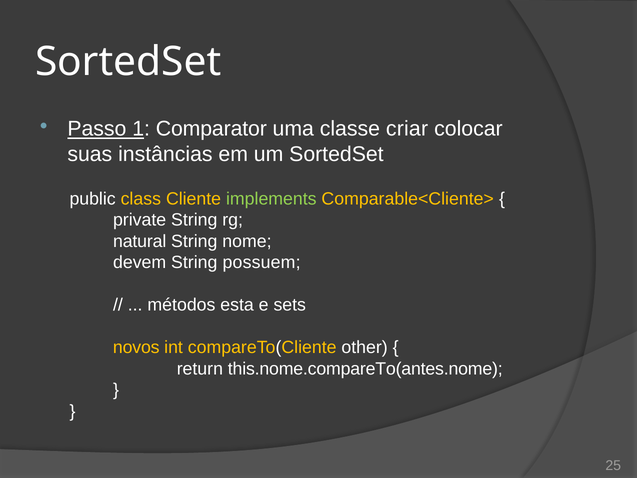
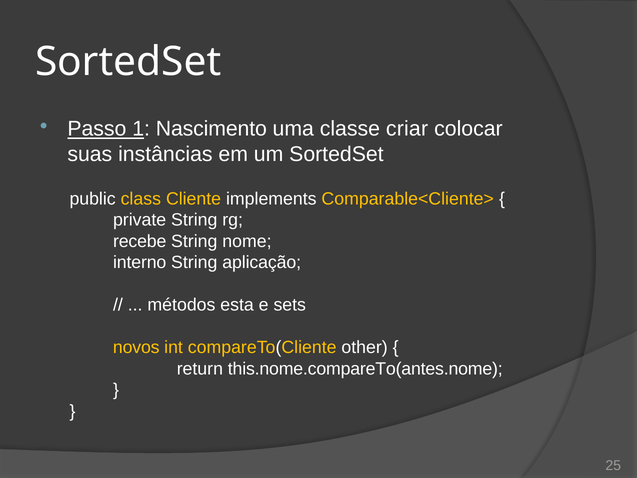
Comparator: Comparator -> Nascimento
implements colour: light green -> white
natural: natural -> recebe
devem: devem -> interno
possuem: possuem -> aplicação
